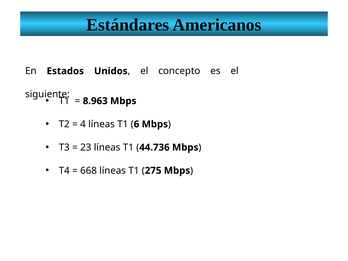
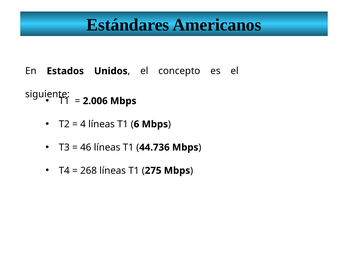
8.963: 8.963 -> 2.006
23: 23 -> 46
668: 668 -> 268
